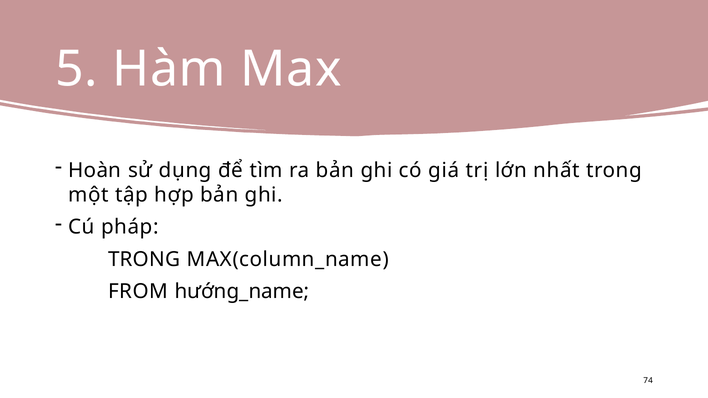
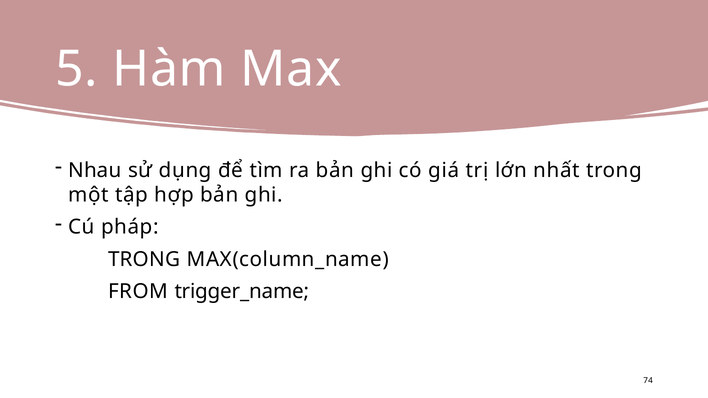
Hoàn: Hoàn -> Nhau
hướng_name: hướng_name -> trigger_name
